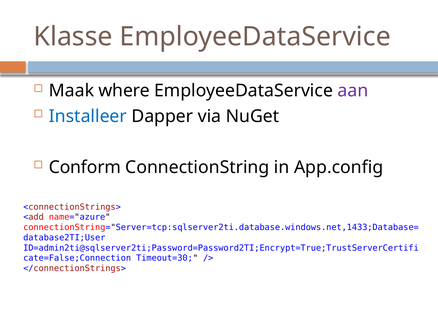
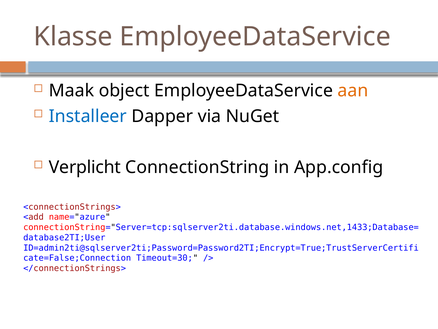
where: where -> object
aan colour: purple -> orange
Conform: Conform -> Verplicht
